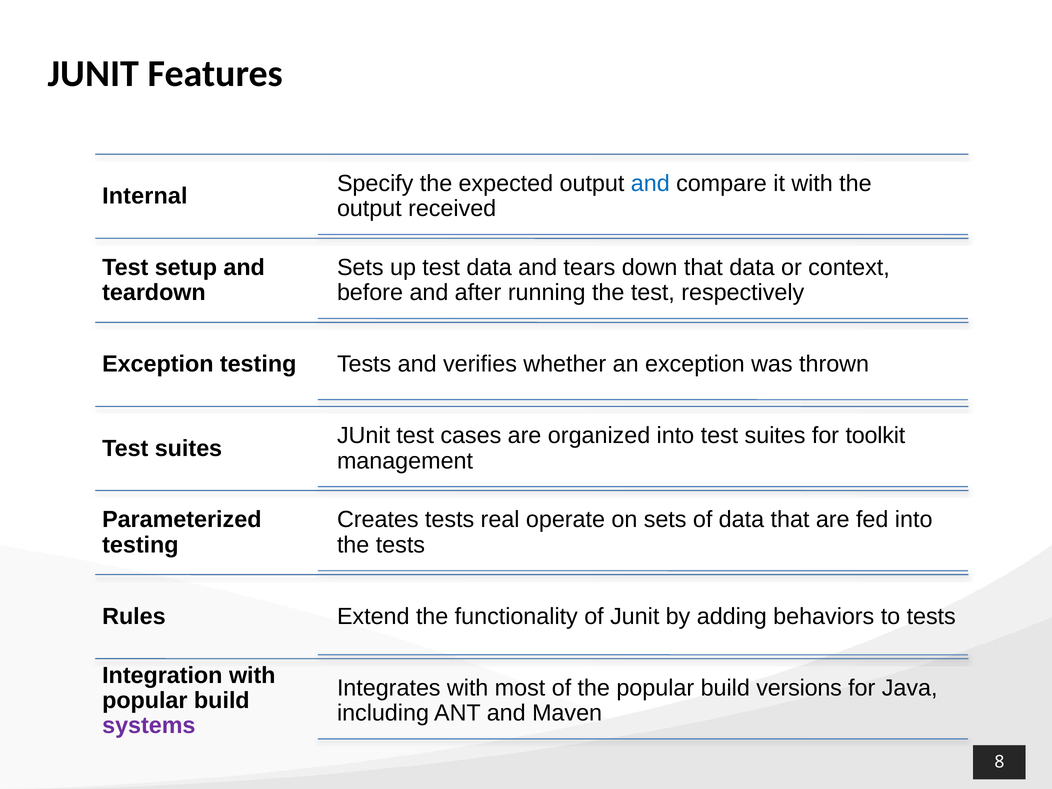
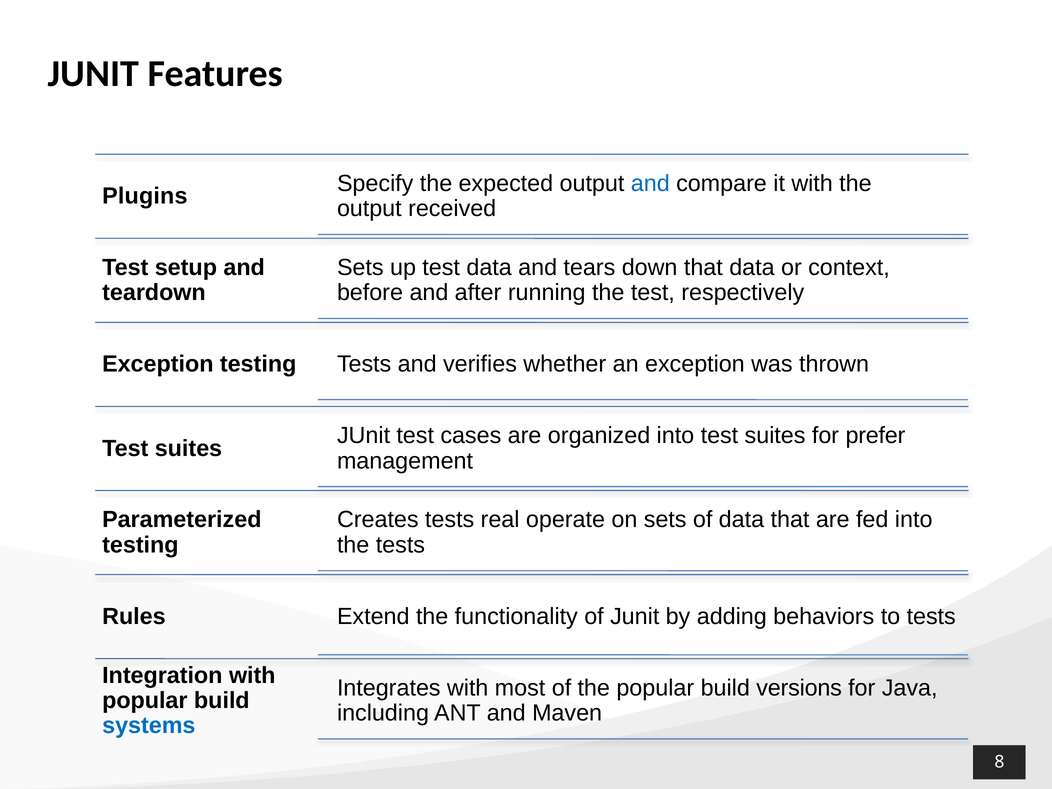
Internal: Internal -> Plugins
toolkit: toolkit -> prefer
systems colour: purple -> blue
